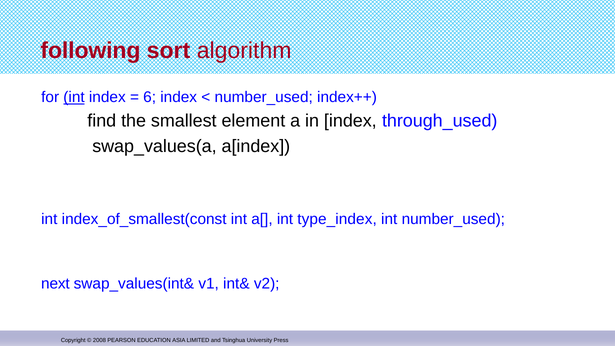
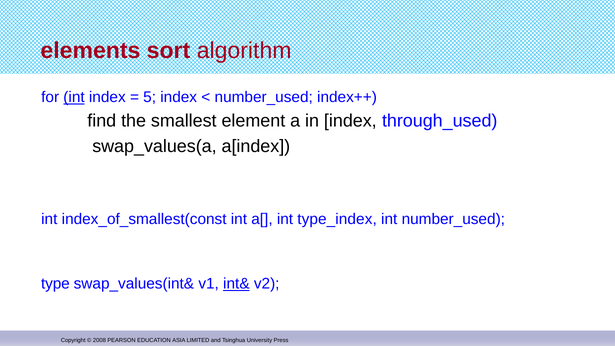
following: following -> elements
6: 6 -> 5
next: next -> type
int& underline: none -> present
